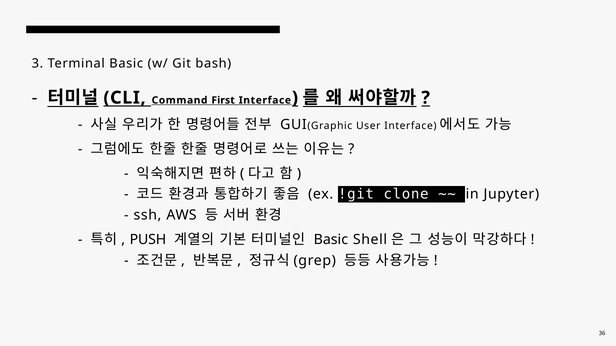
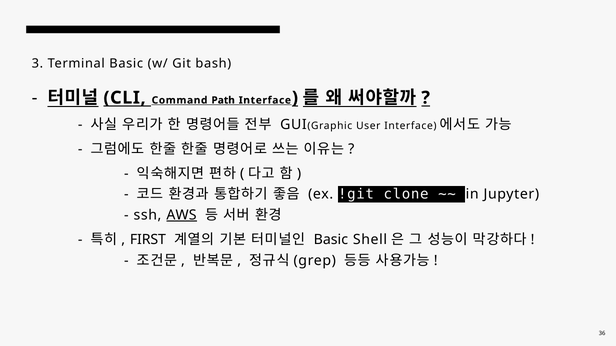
First: First -> Path
AWS underline: none -> present
PUSH: PUSH -> FIRST
